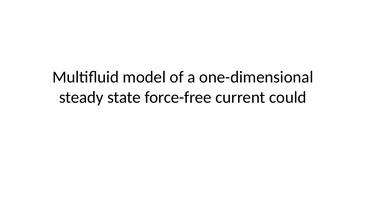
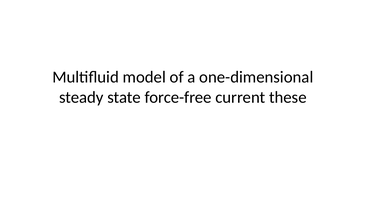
could: could -> these
